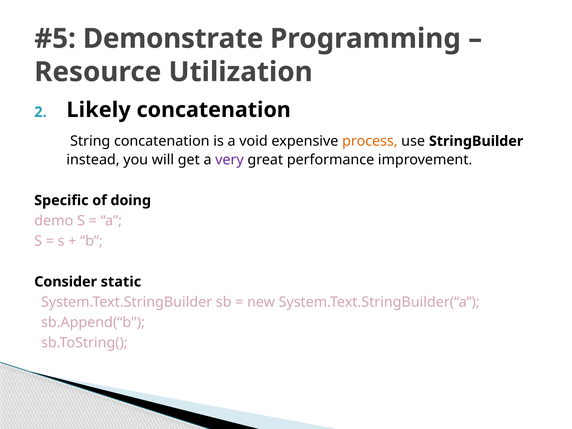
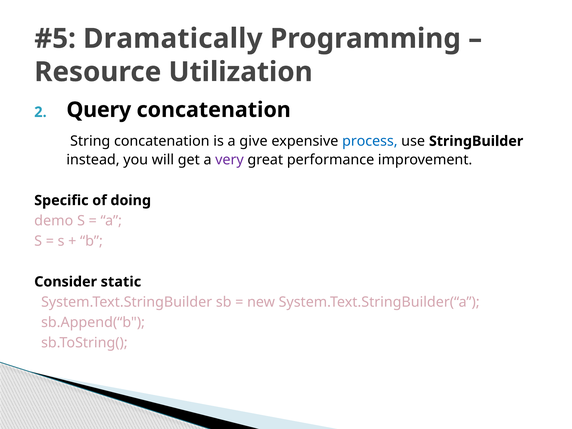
Demonstrate: Demonstrate -> Dramatically
Likely: Likely -> Query
void: void -> give
process colour: orange -> blue
